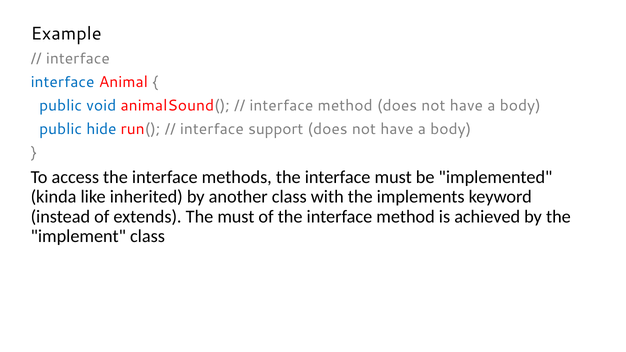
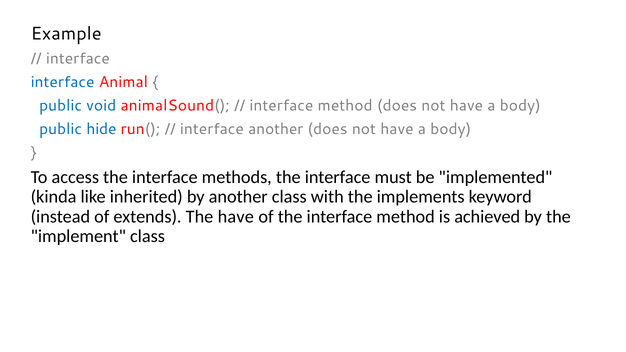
interface support: support -> another
The must: must -> have
